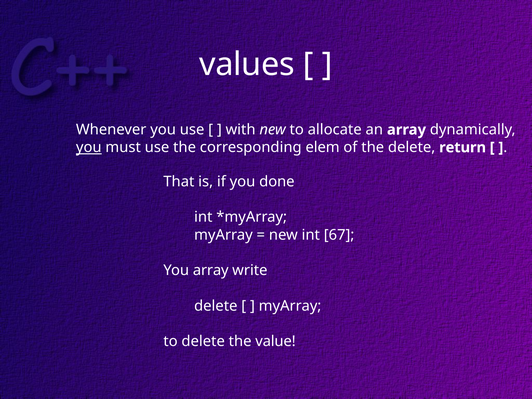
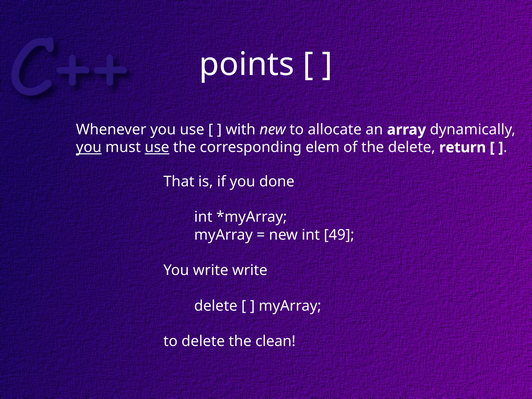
values: values -> points
use at (157, 147) underline: none -> present
67: 67 -> 49
You array: array -> write
value: value -> clean
